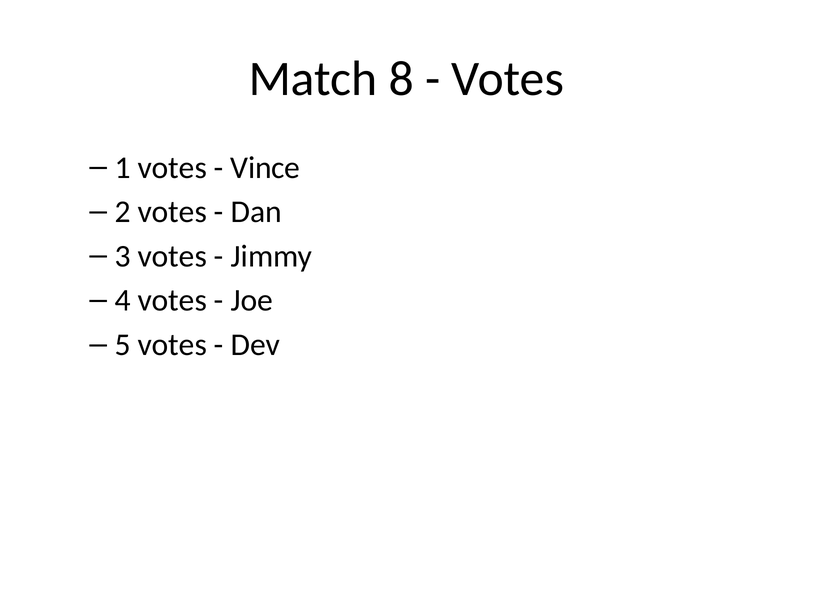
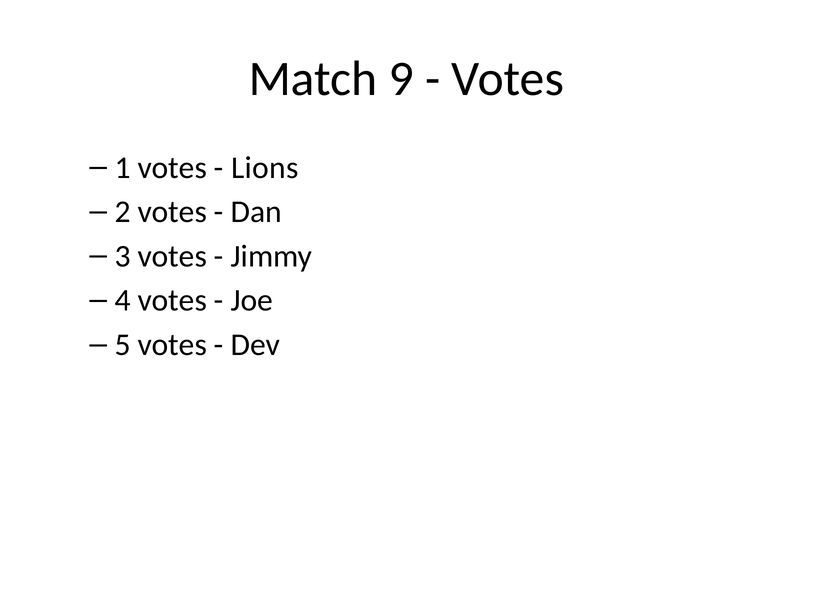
8: 8 -> 9
Vince: Vince -> Lions
